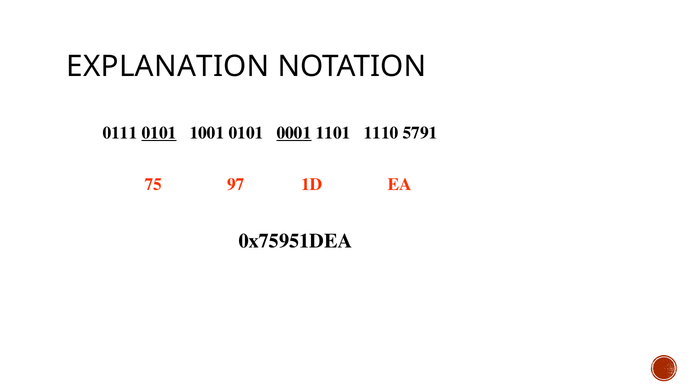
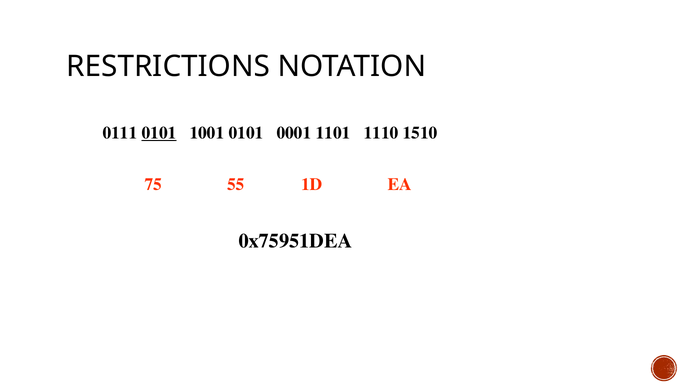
EXPLANATION: EXPLANATION -> RESTRICTIONS
0001 underline: present -> none
5791: 5791 -> 1510
97: 97 -> 55
